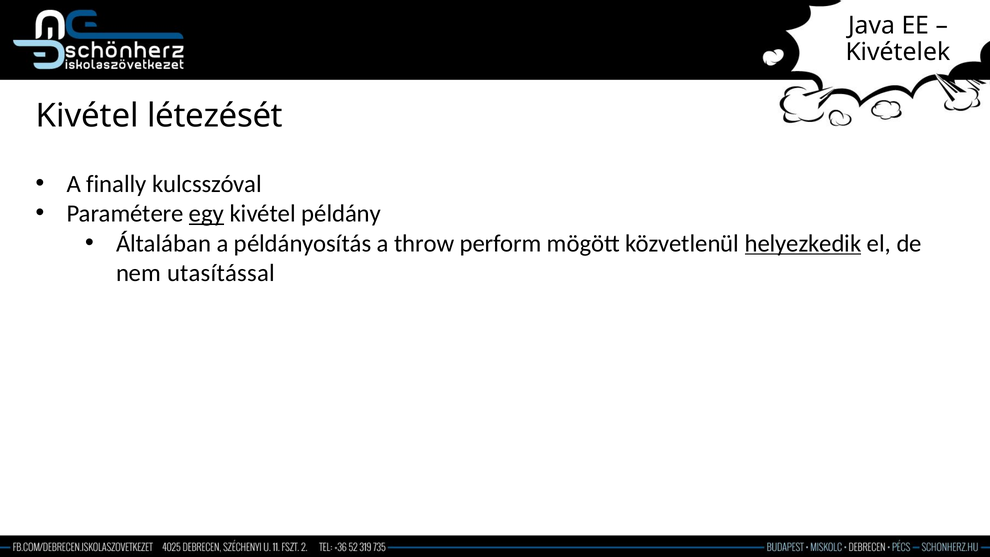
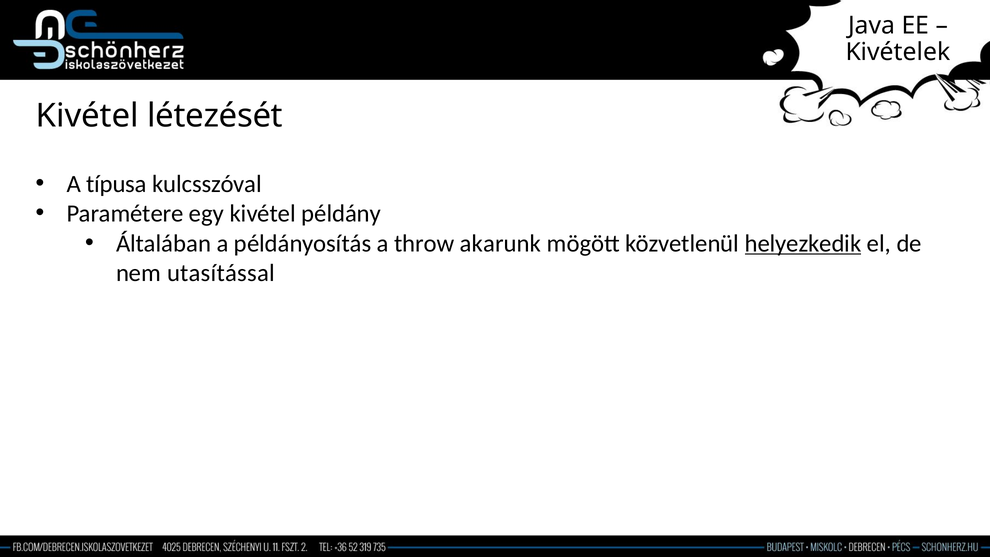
finally: finally -> típusa
egy underline: present -> none
perform: perform -> akarunk
